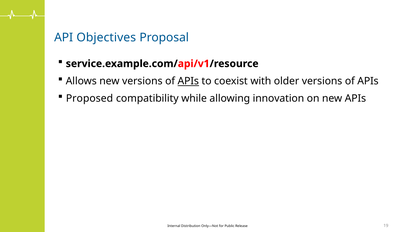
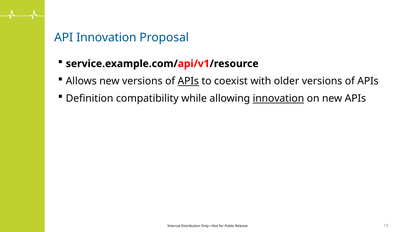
API Objectives: Objectives -> Innovation
Proposed: Proposed -> Definition
innovation at (278, 98) underline: none -> present
